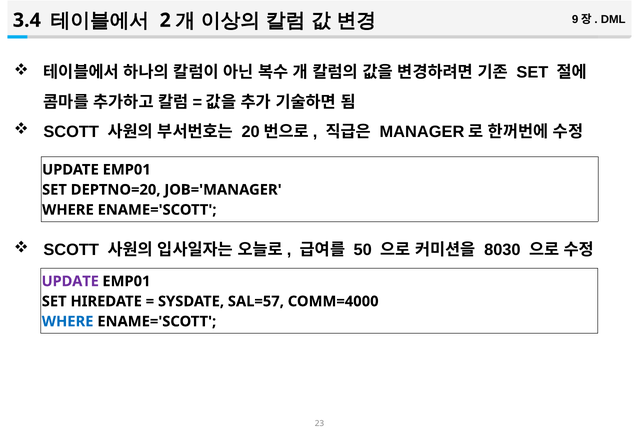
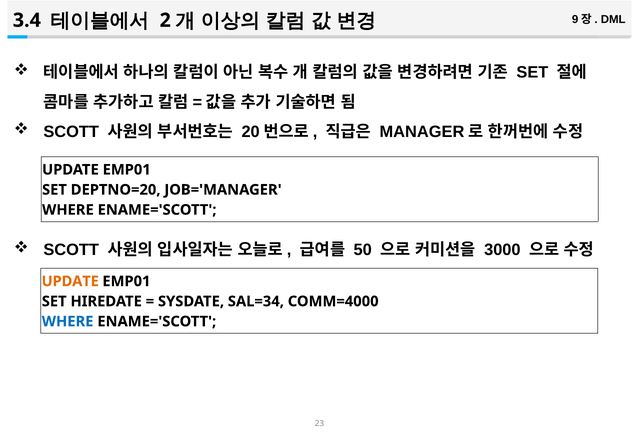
8030: 8030 -> 3000
UPDATE at (70, 281) colour: purple -> orange
SAL=57: SAL=57 -> SAL=34
